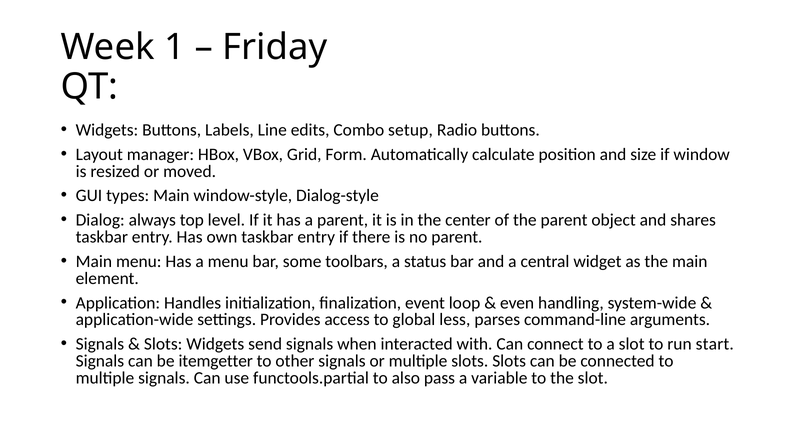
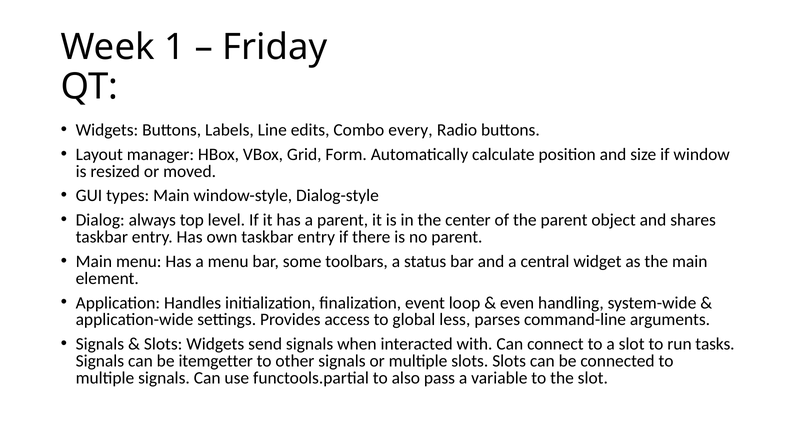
setup: setup -> every
start: start -> tasks
